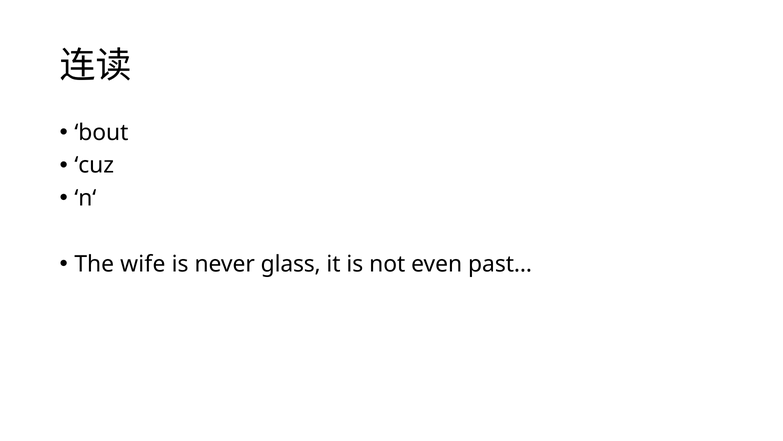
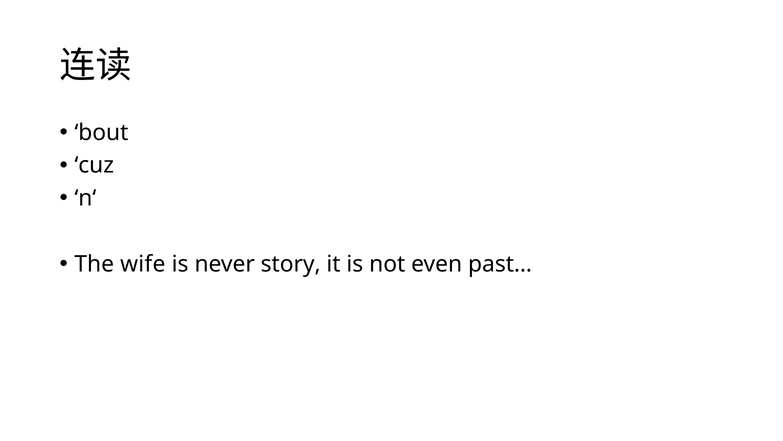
glass: glass -> story
